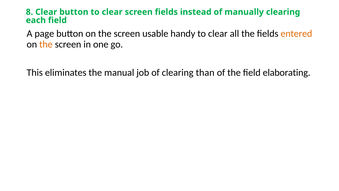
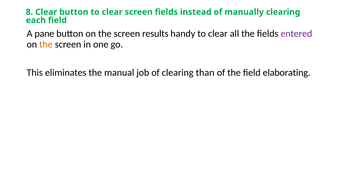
page: page -> pane
usable: usable -> results
entered colour: orange -> purple
